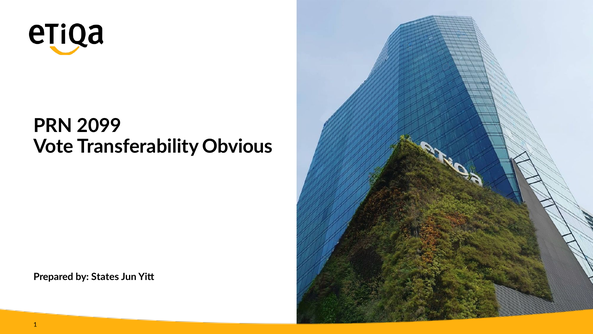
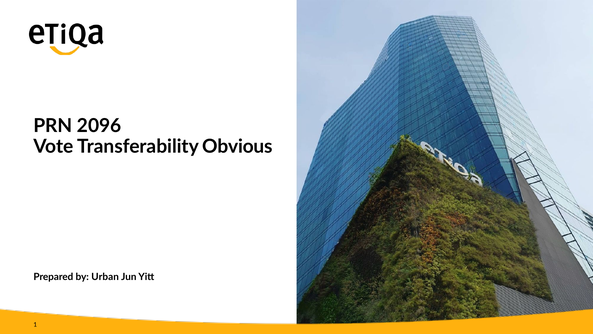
2099: 2099 -> 2096
States: States -> Urban
